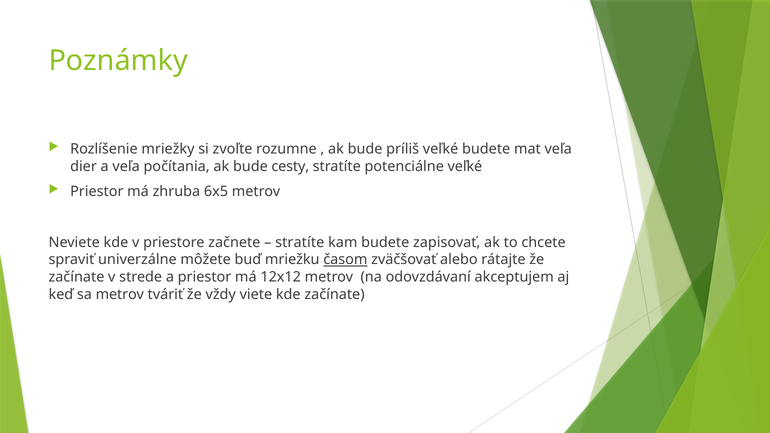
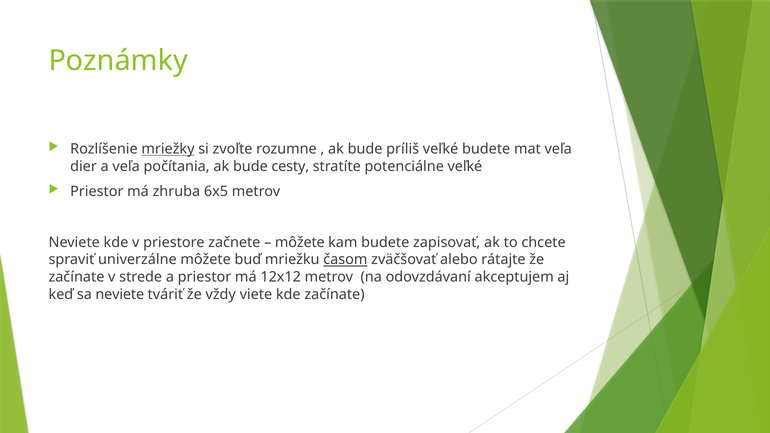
mriežky underline: none -> present
stratíte at (300, 242): stratíte -> môžete
sa metrov: metrov -> neviete
